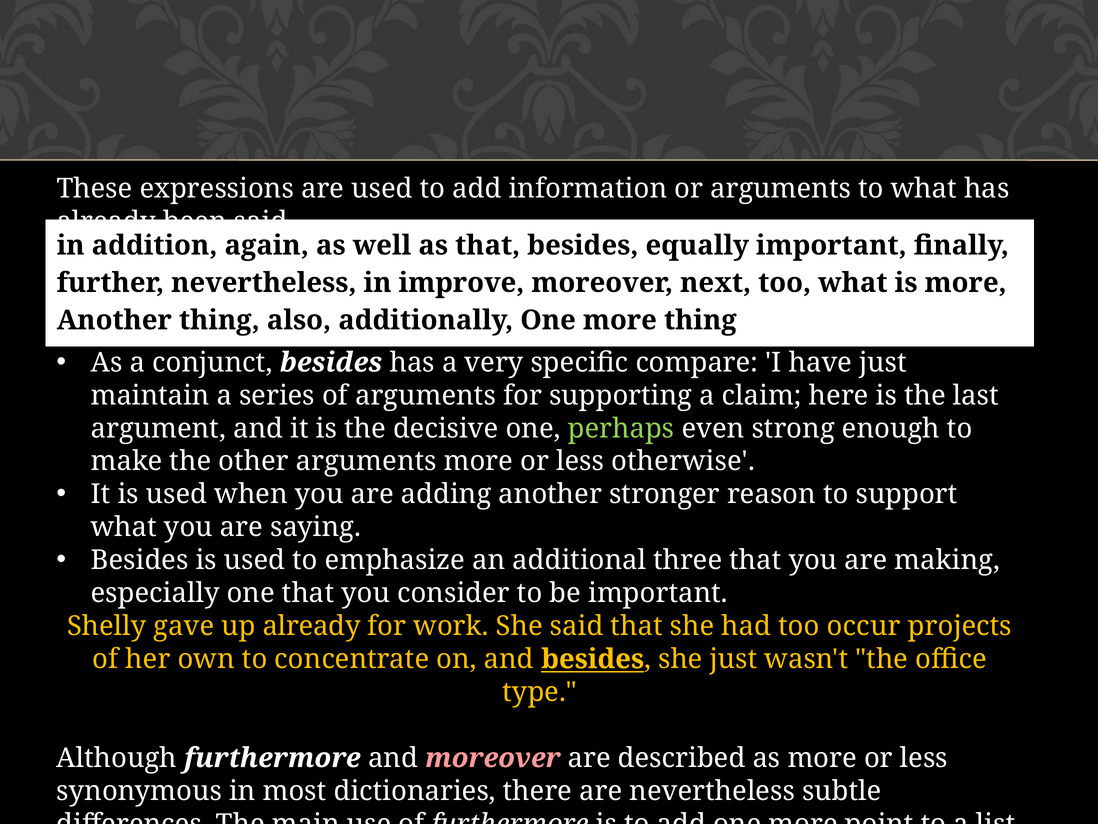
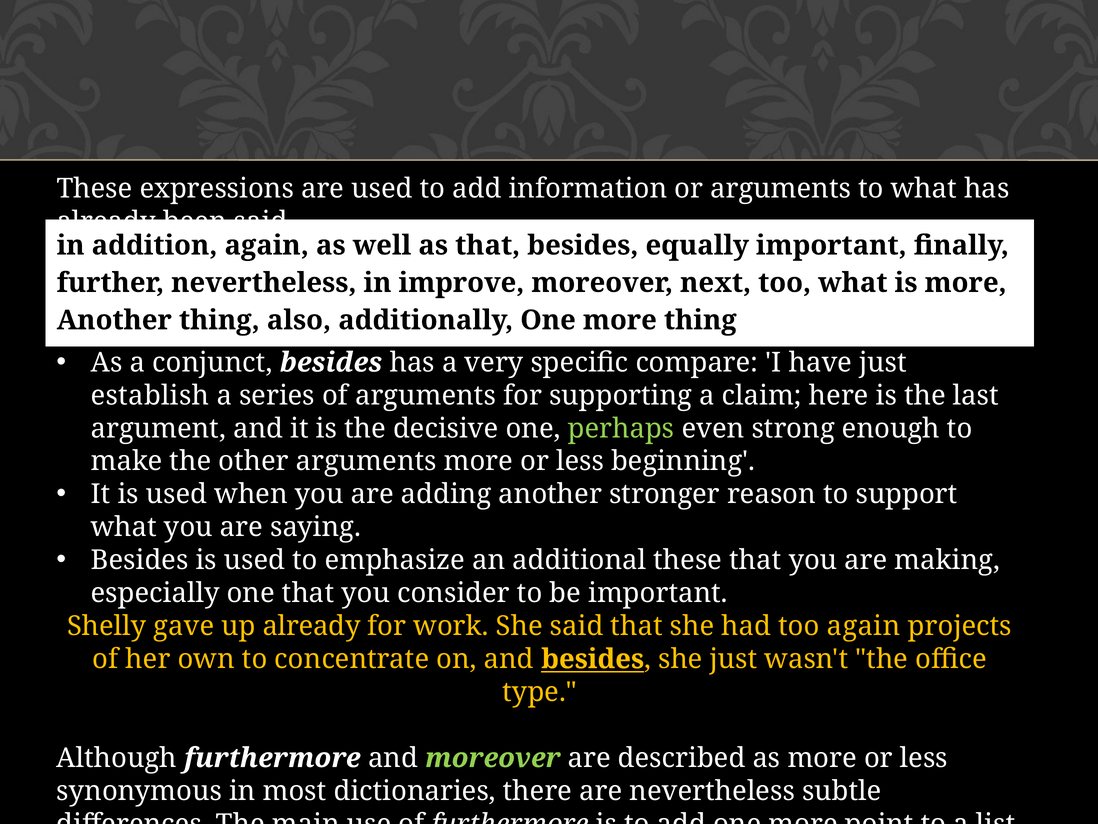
maintain: maintain -> establish
otherwise: otherwise -> beginning
additional three: three -> these
too occur: occur -> again
moreover at (493, 758) colour: pink -> light green
